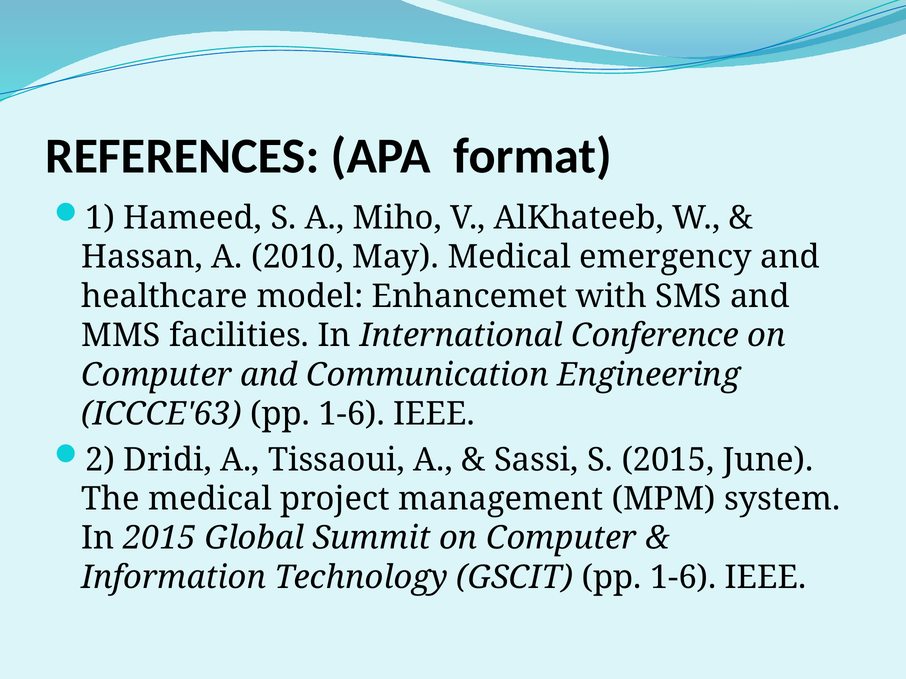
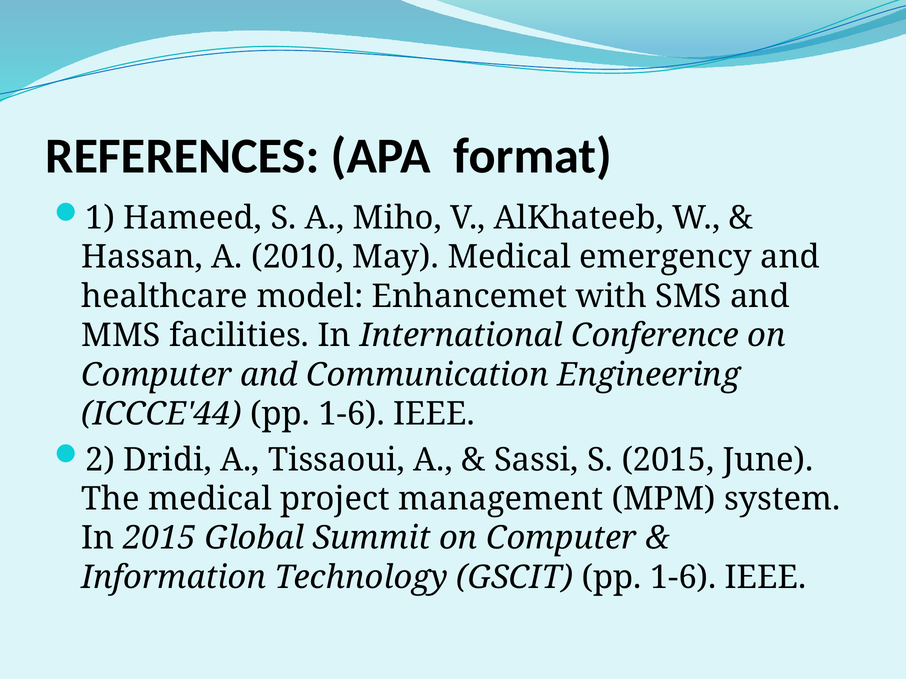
ICCCE'63: ICCCE'63 -> ICCCE'44
